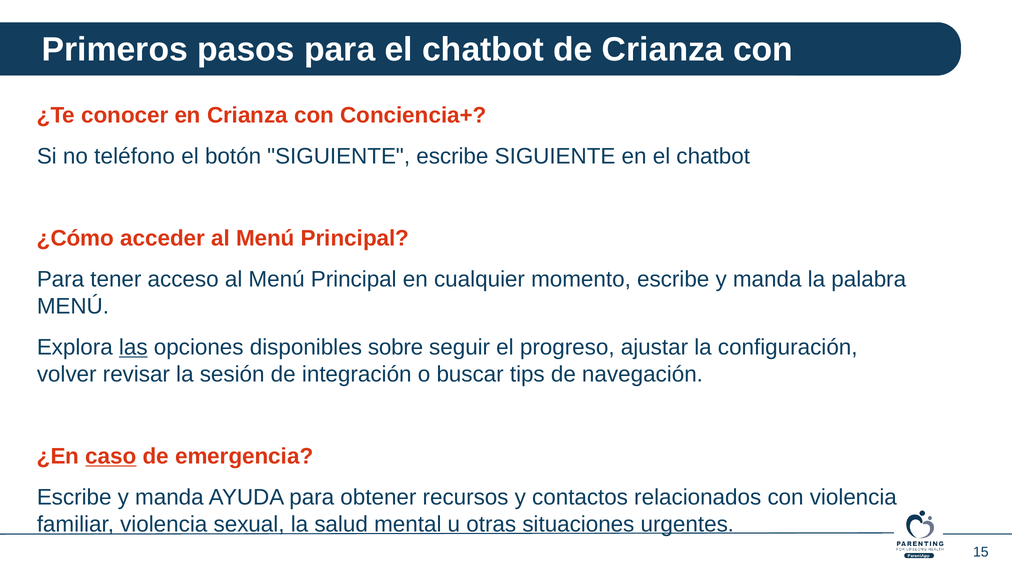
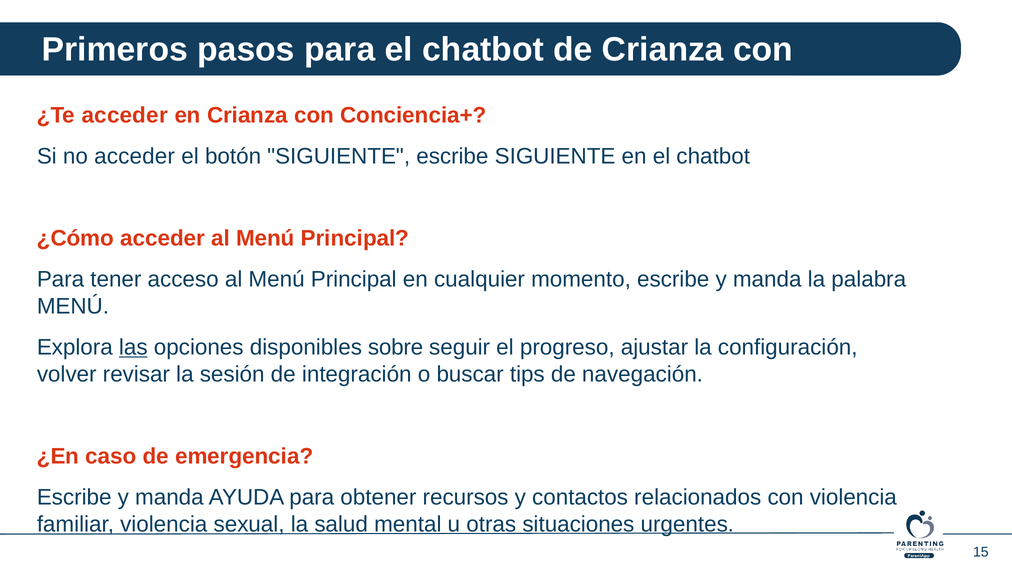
¿Te conocer: conocer -> acceder
no teléfono: teléfono -> acceder
caso underline: present -> none
